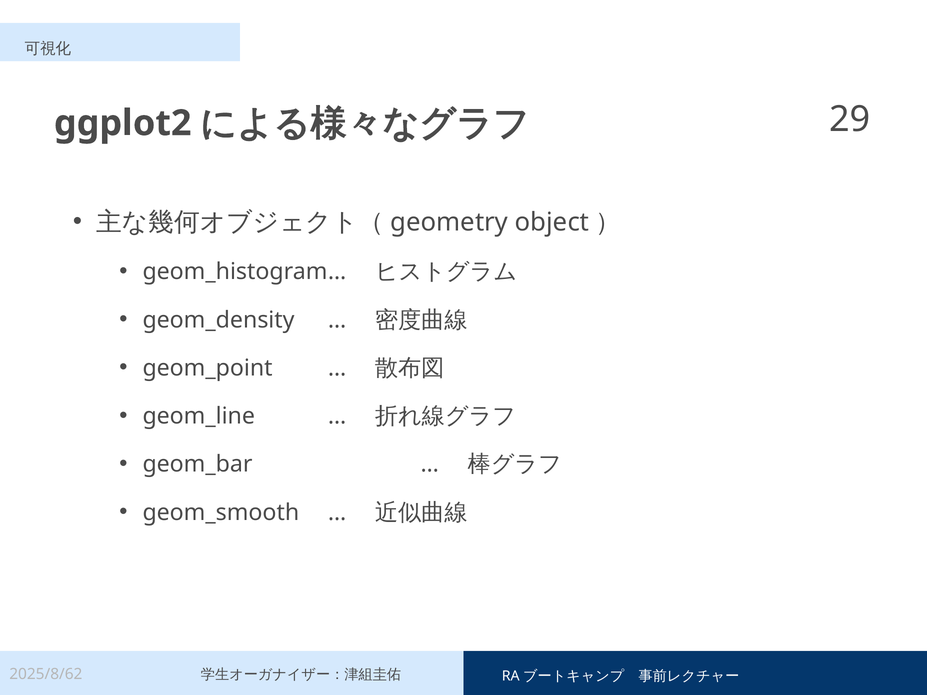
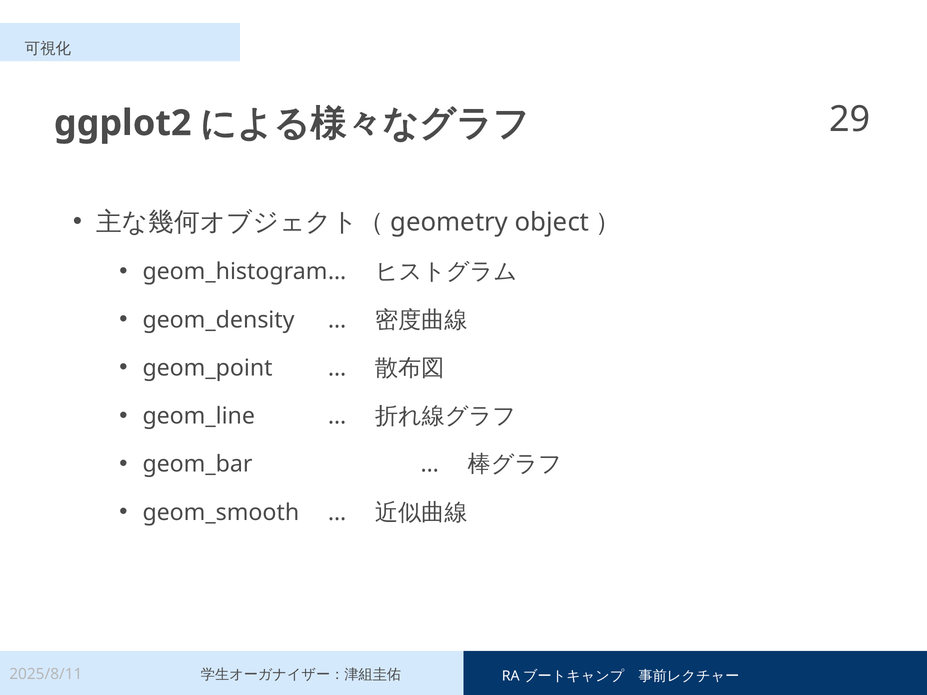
2025/8/62: 2025/8/62 -> 2025/8/11
